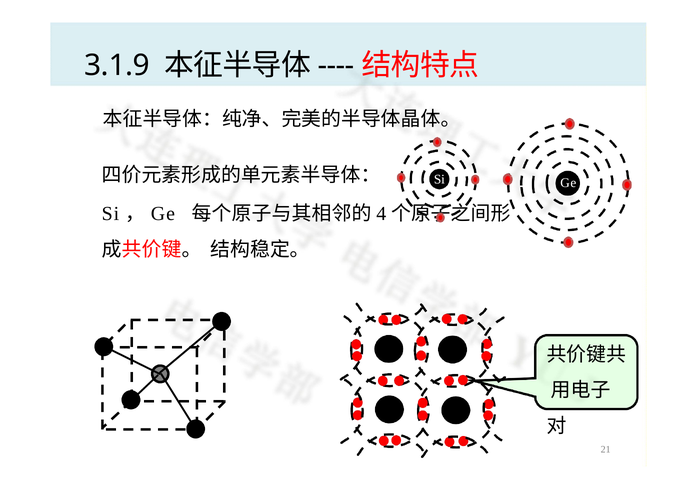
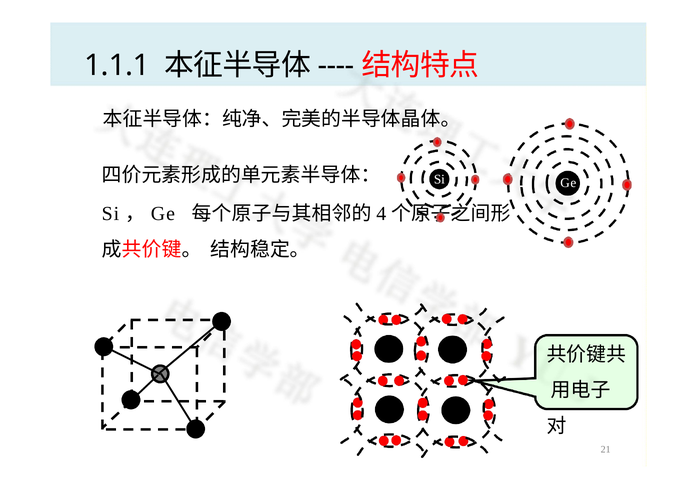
3.1.9: 3.1.9 -> 1.1.1
